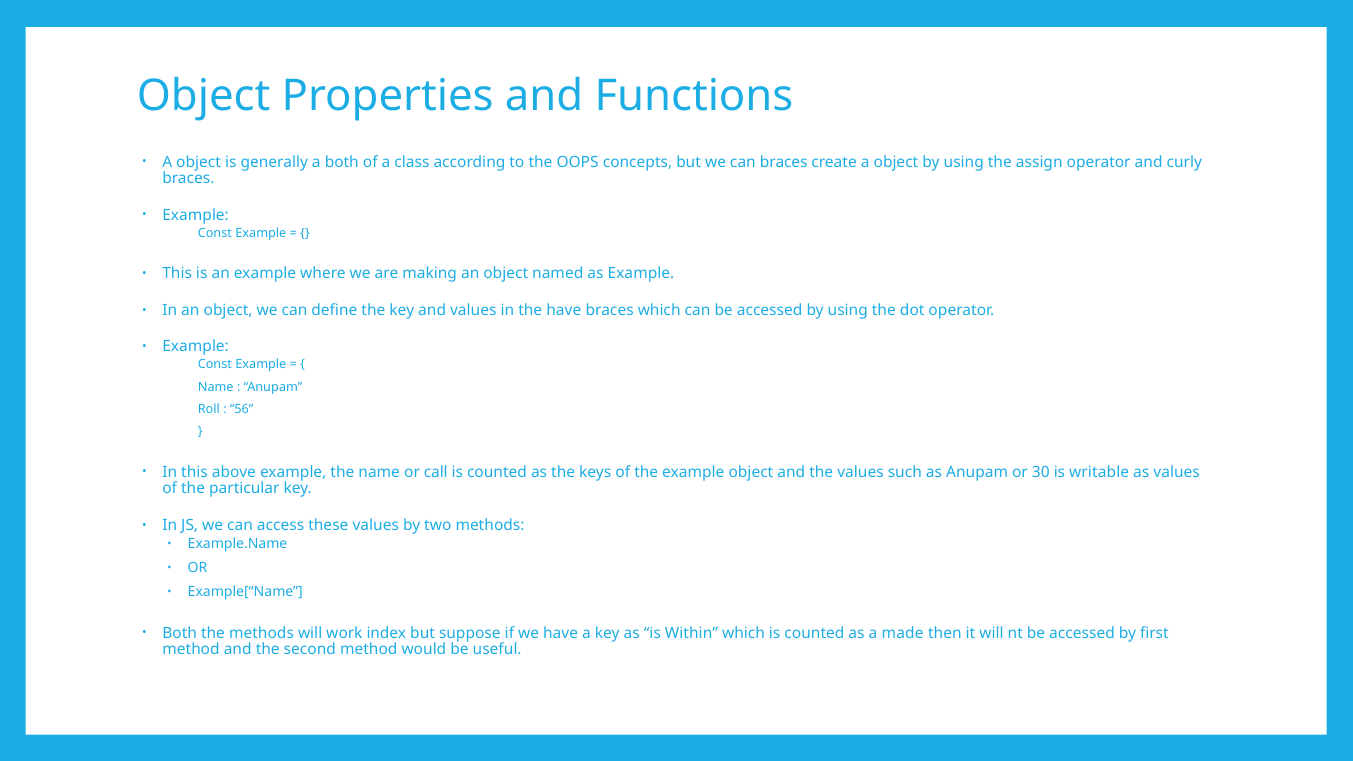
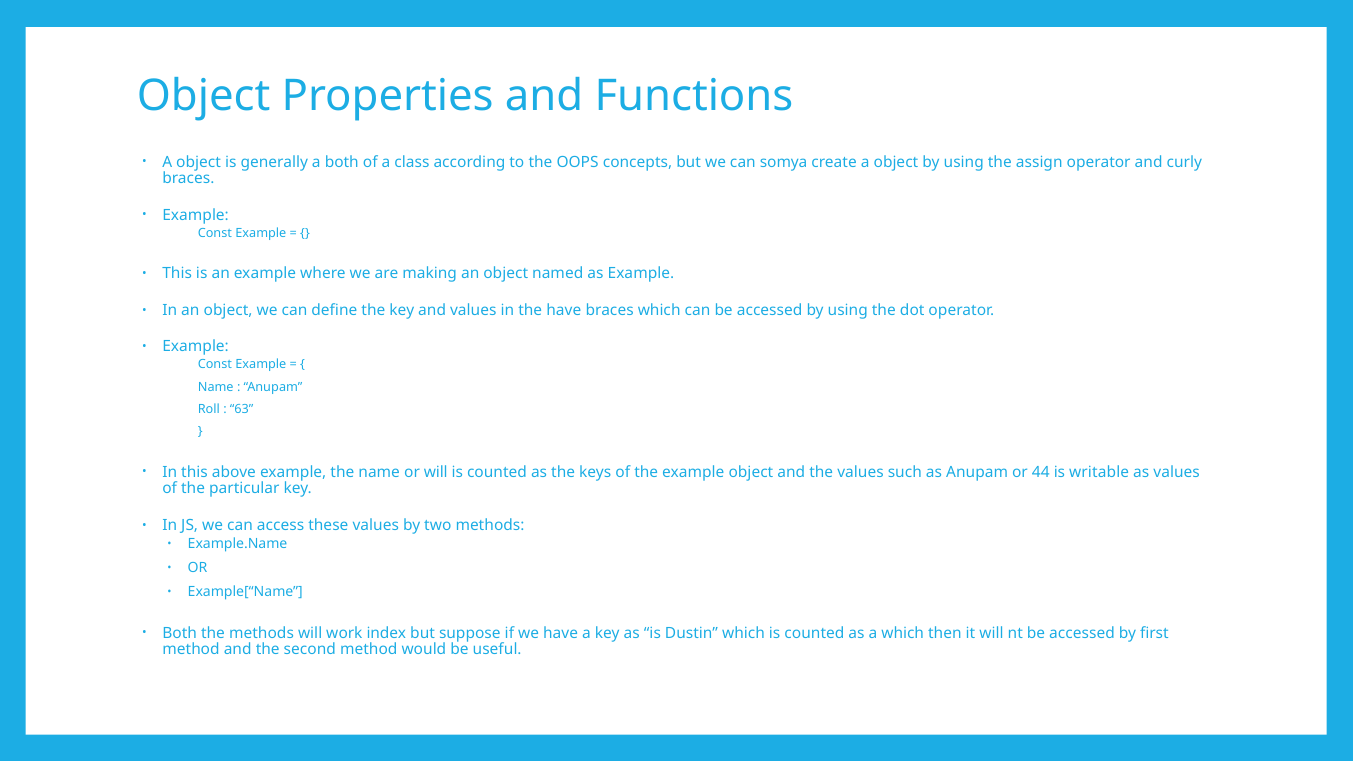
can braces: braces -> somya
56: 56 -> 63
or call: call -> will
30: 30 -> 44
Within: Within -> Dustin
a made: made -> which
